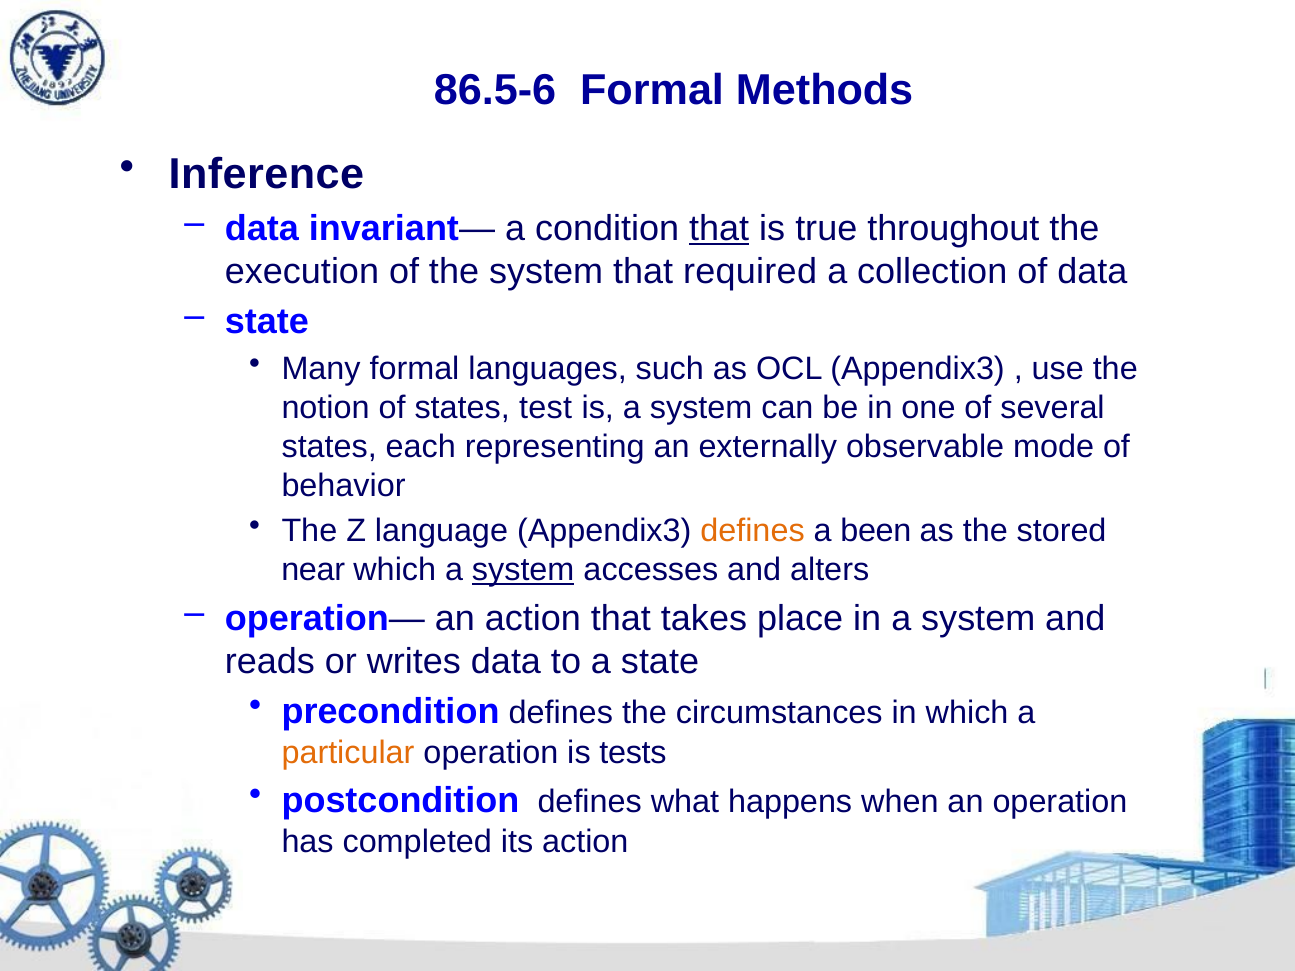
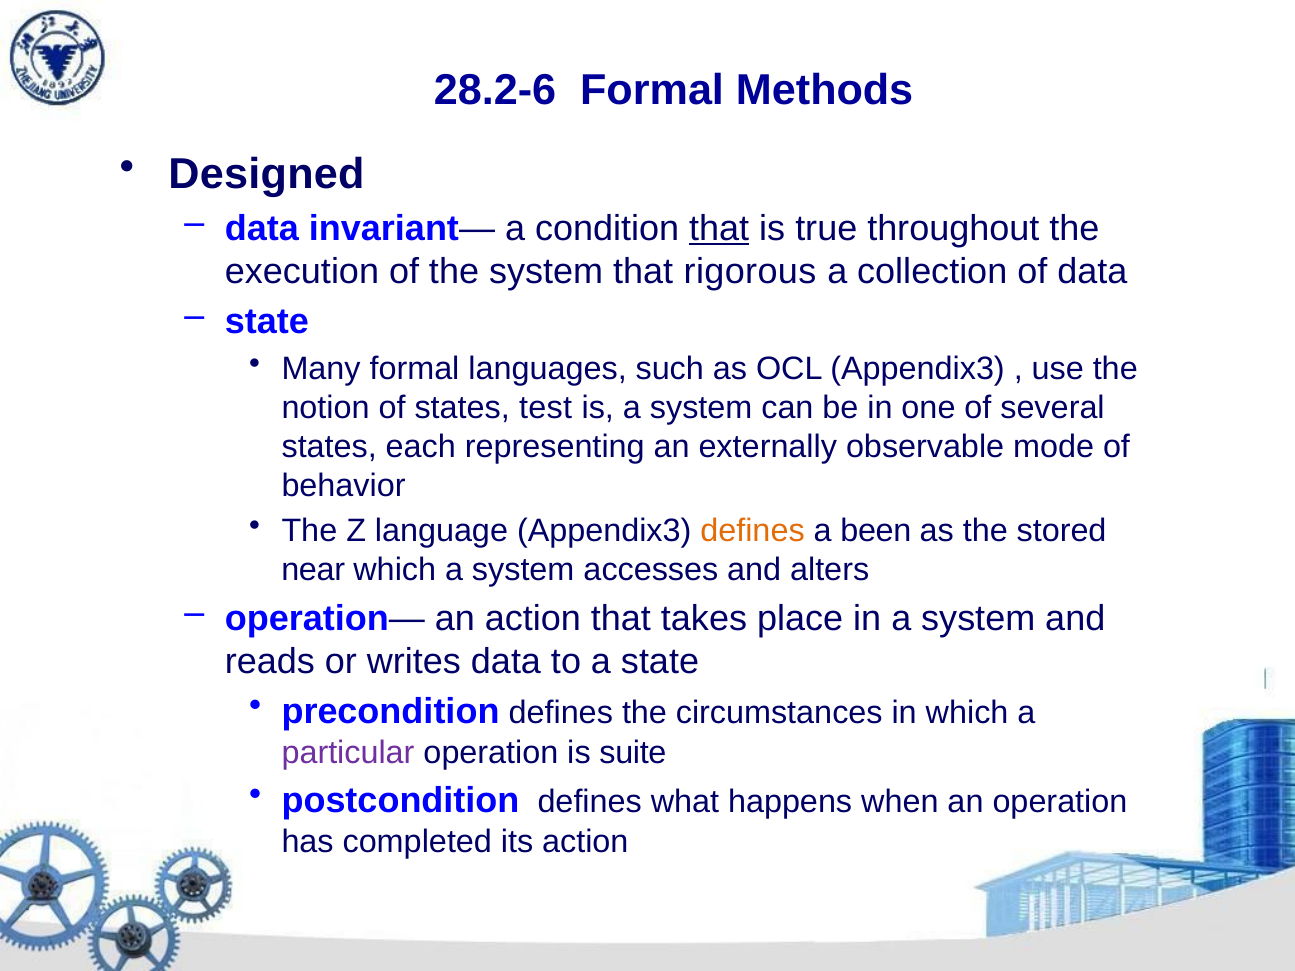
86.5-6: 86.5-6 -> 28.2-6
Inference: Inference -> Designed
required: required -> rigorous
system at (523, 570) underline: present -> none
particular colour: orange -> purple
tests: tests -> suite
